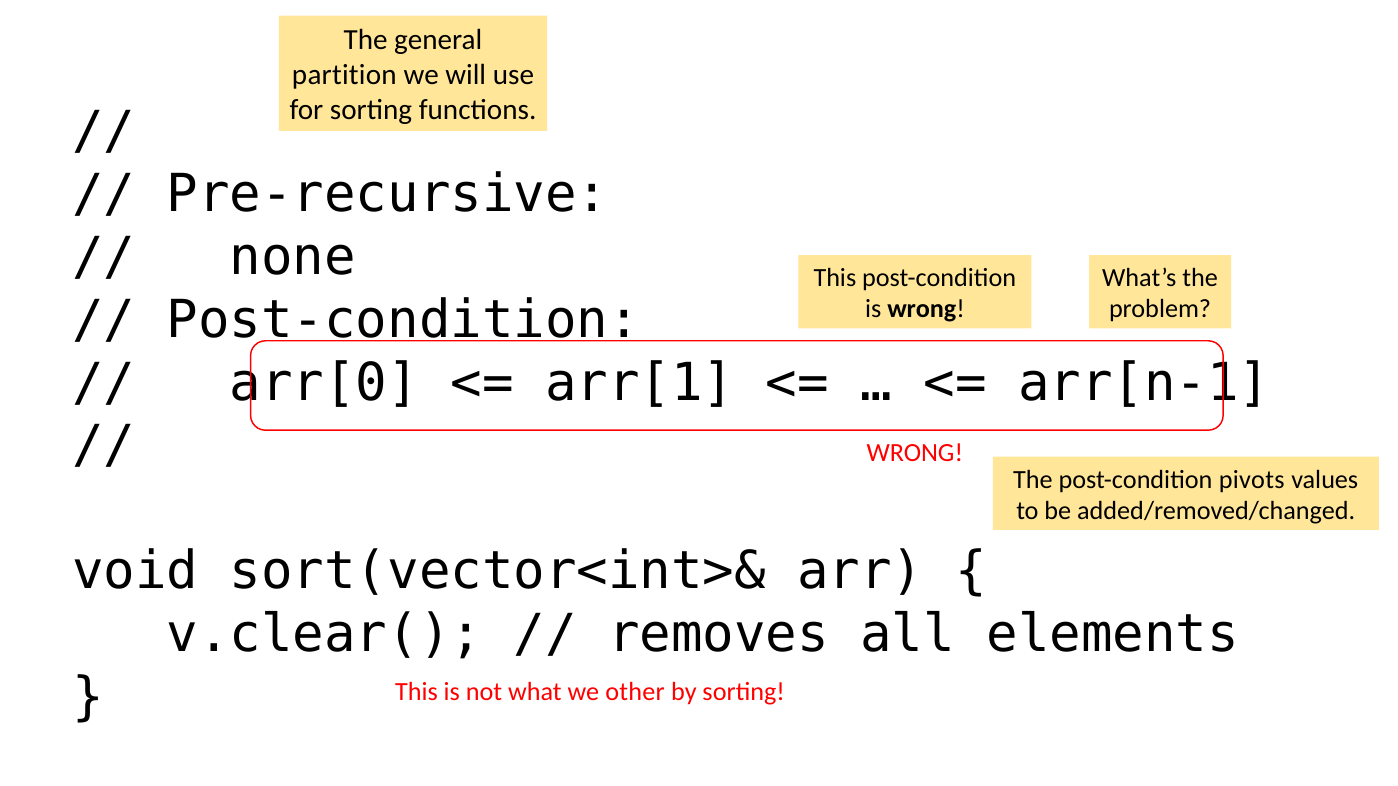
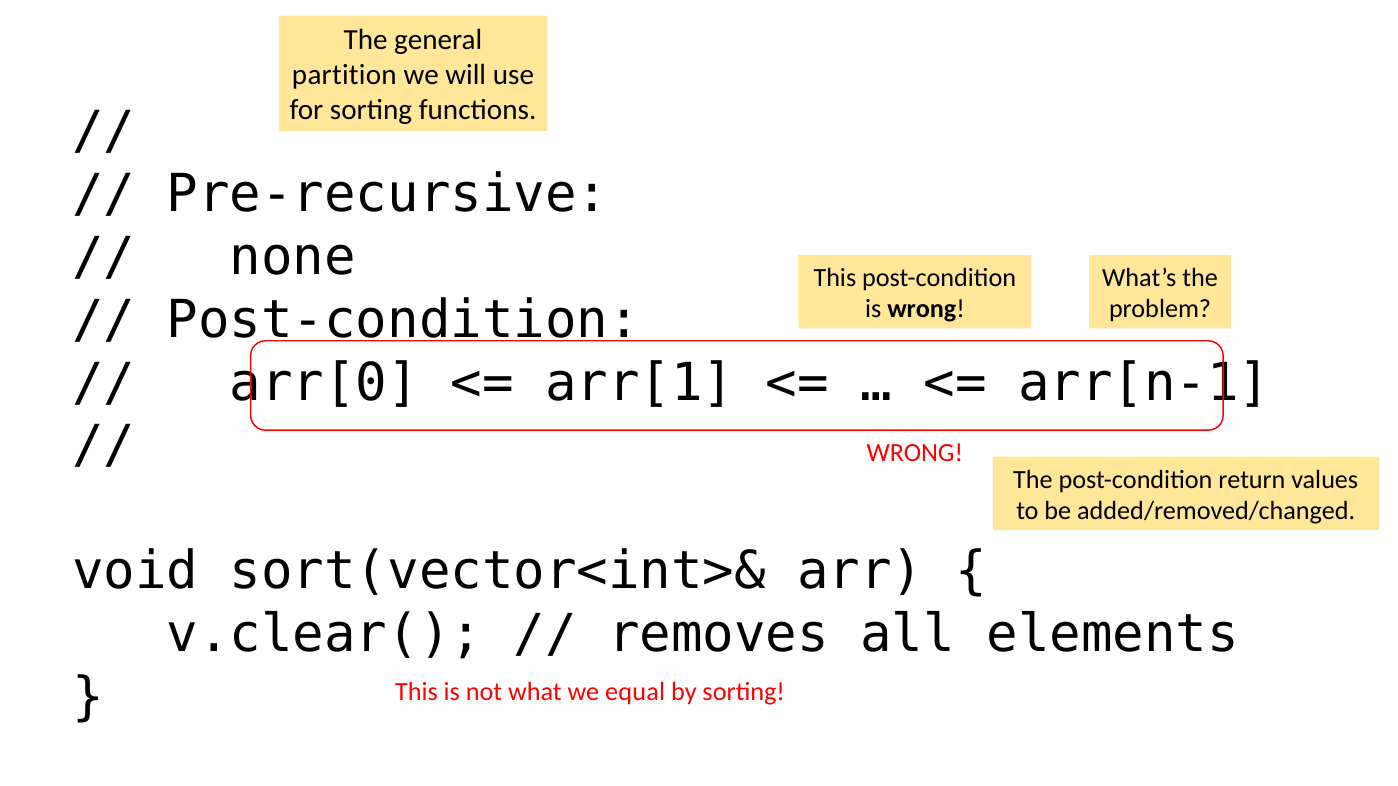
pivots: pivots -> return
other: other -> equal
